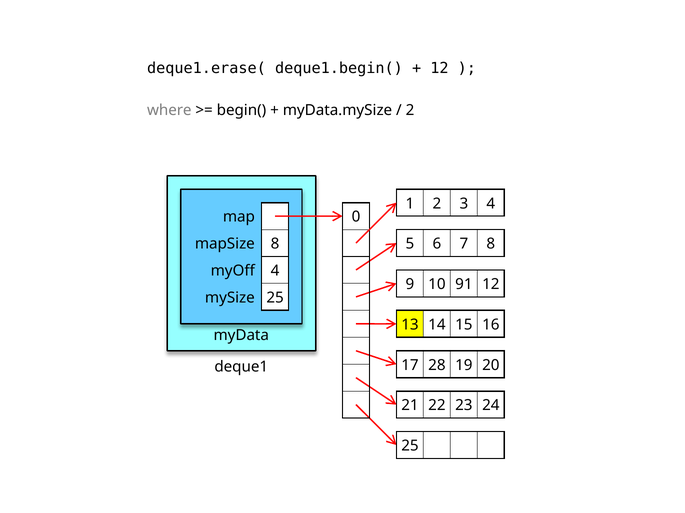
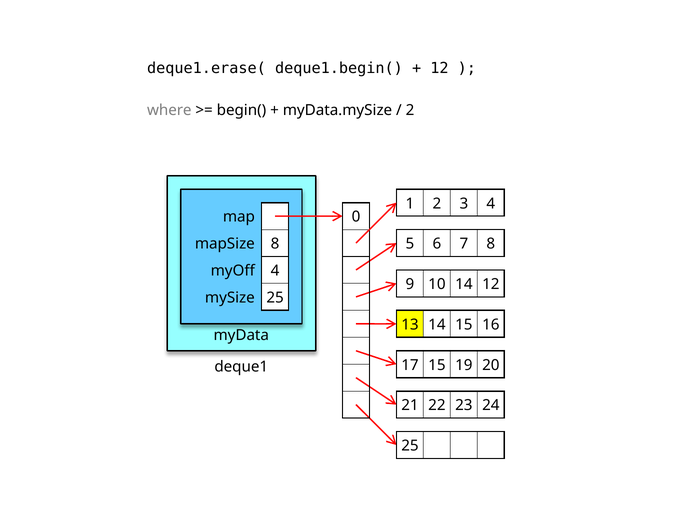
10 91: 91 -> 14
17 28: 28 -> 15
